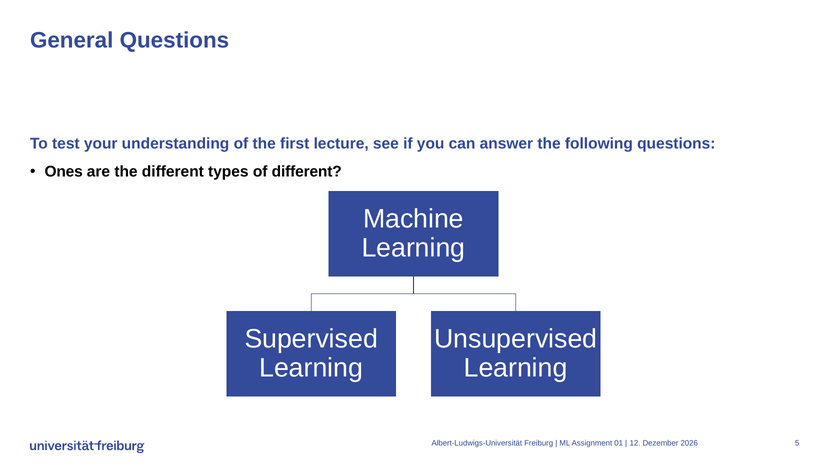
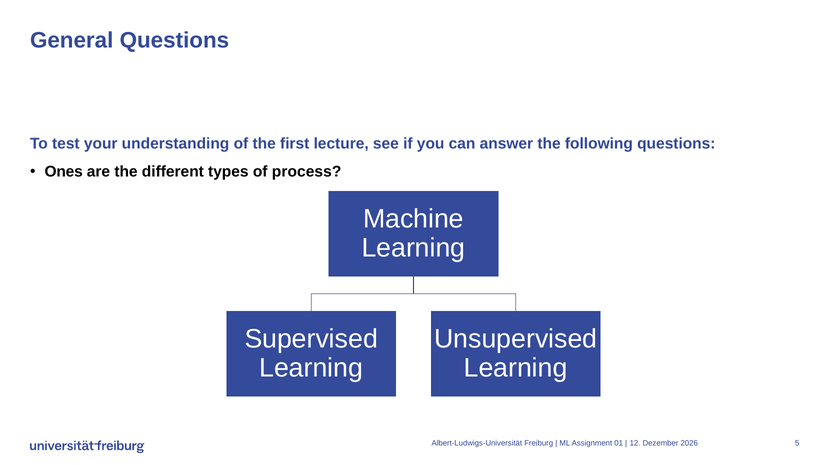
of different: different -> process
